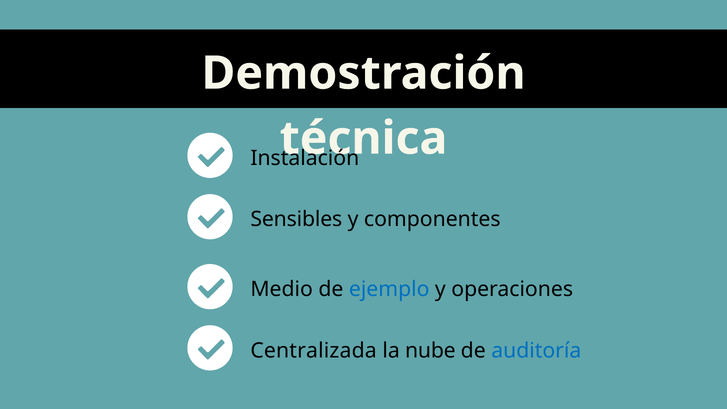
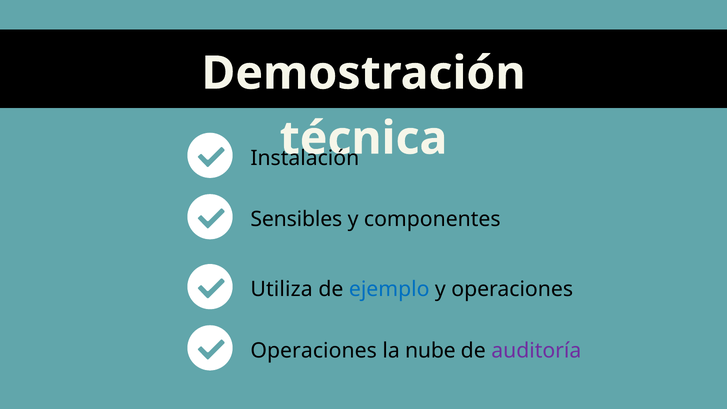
Medio: Medio -> Utiliza
Centralizada at (314, 351): Centralizada -> Operaciones
auditoría colour: blue -> purple
